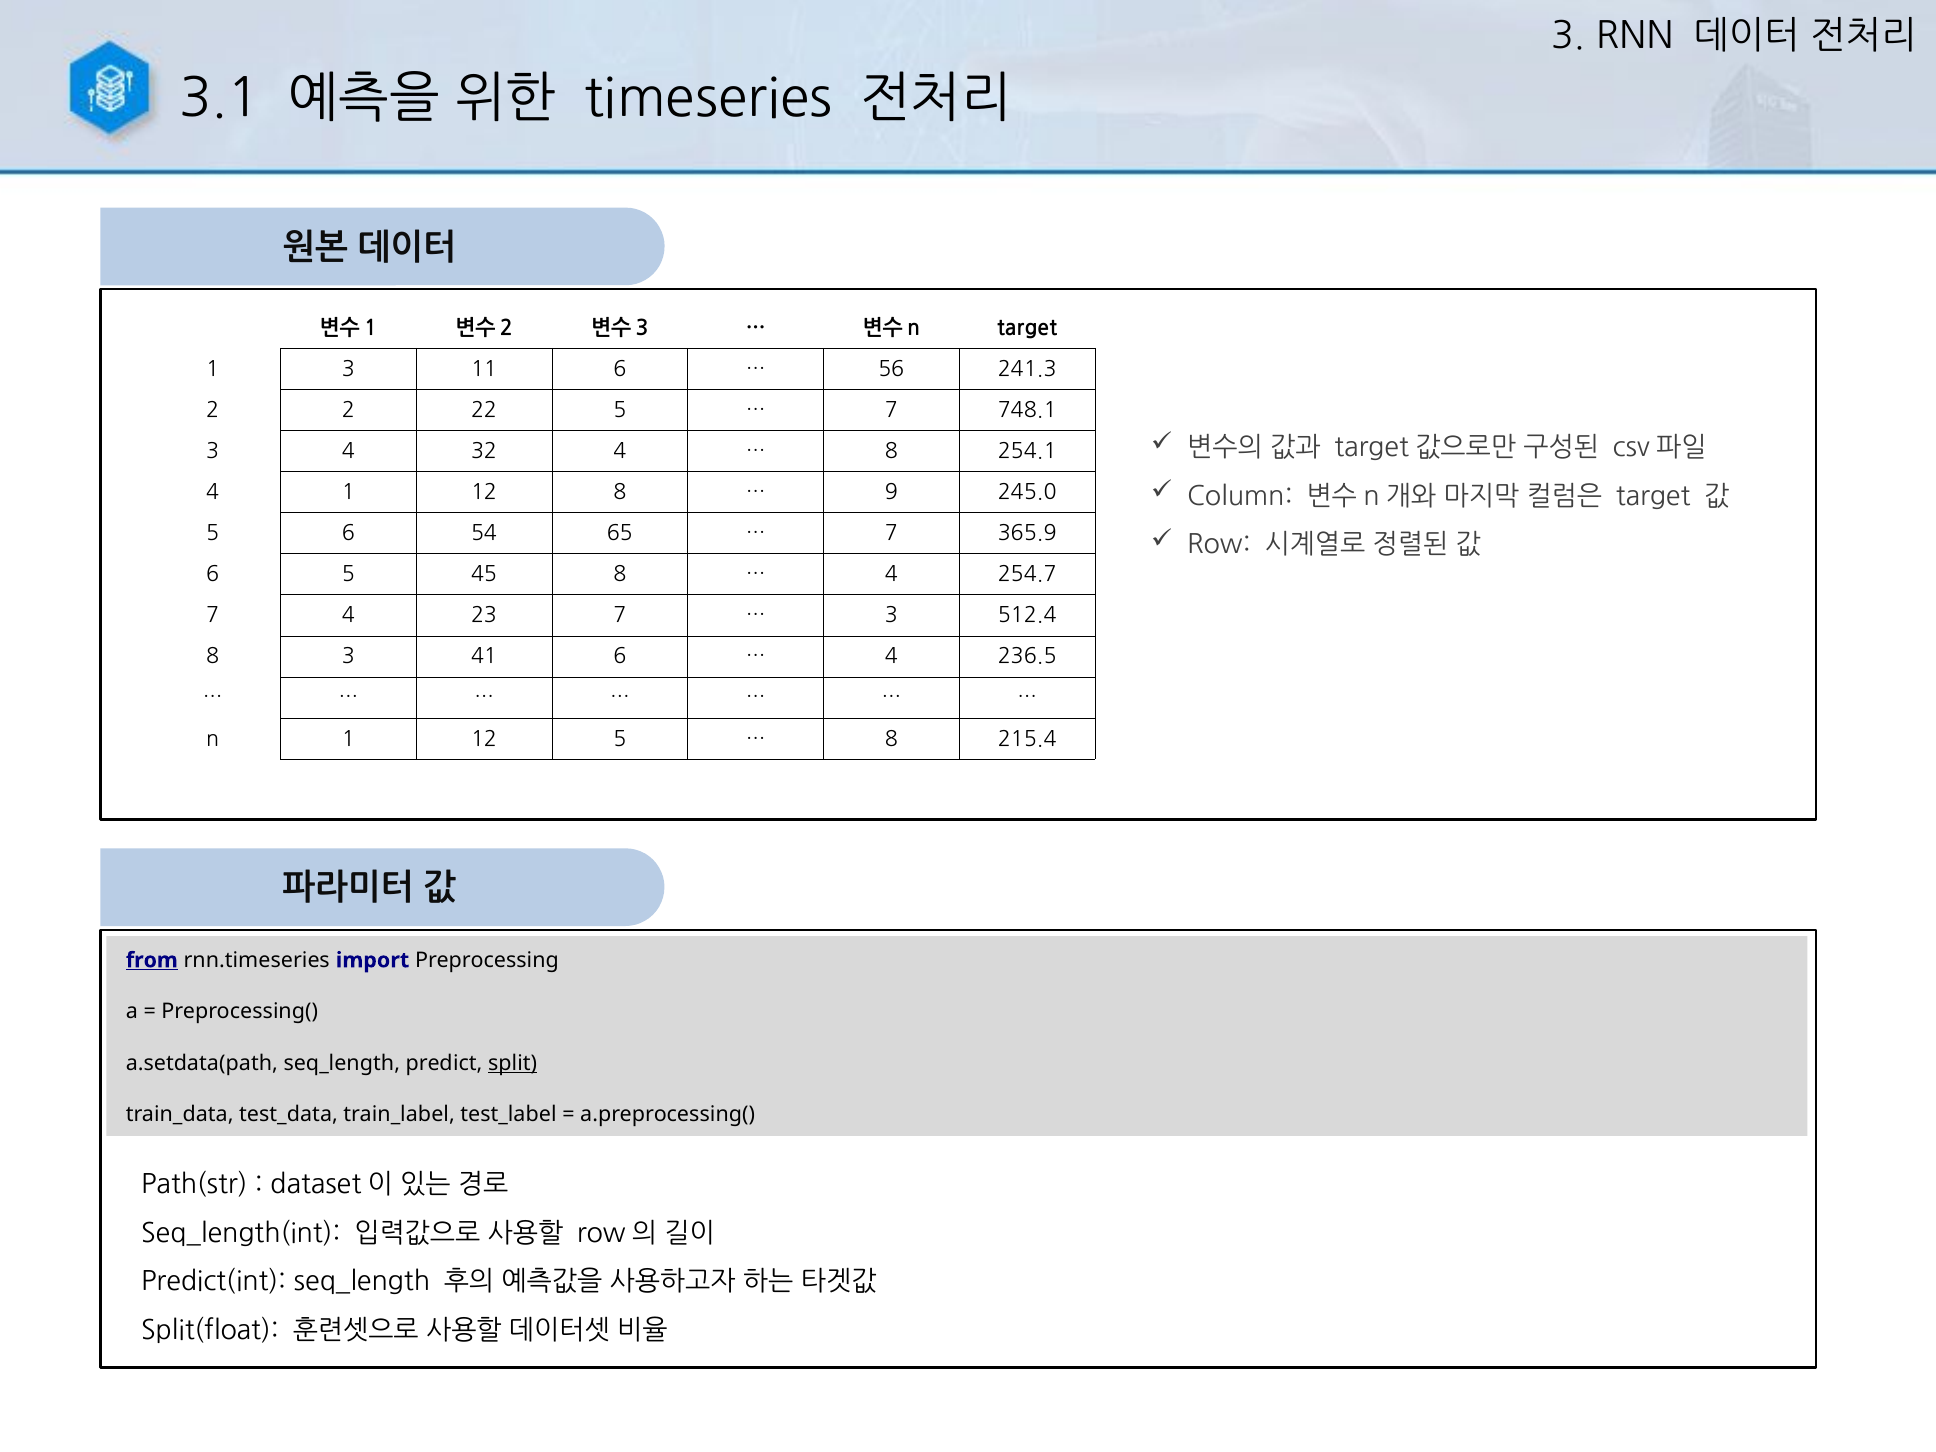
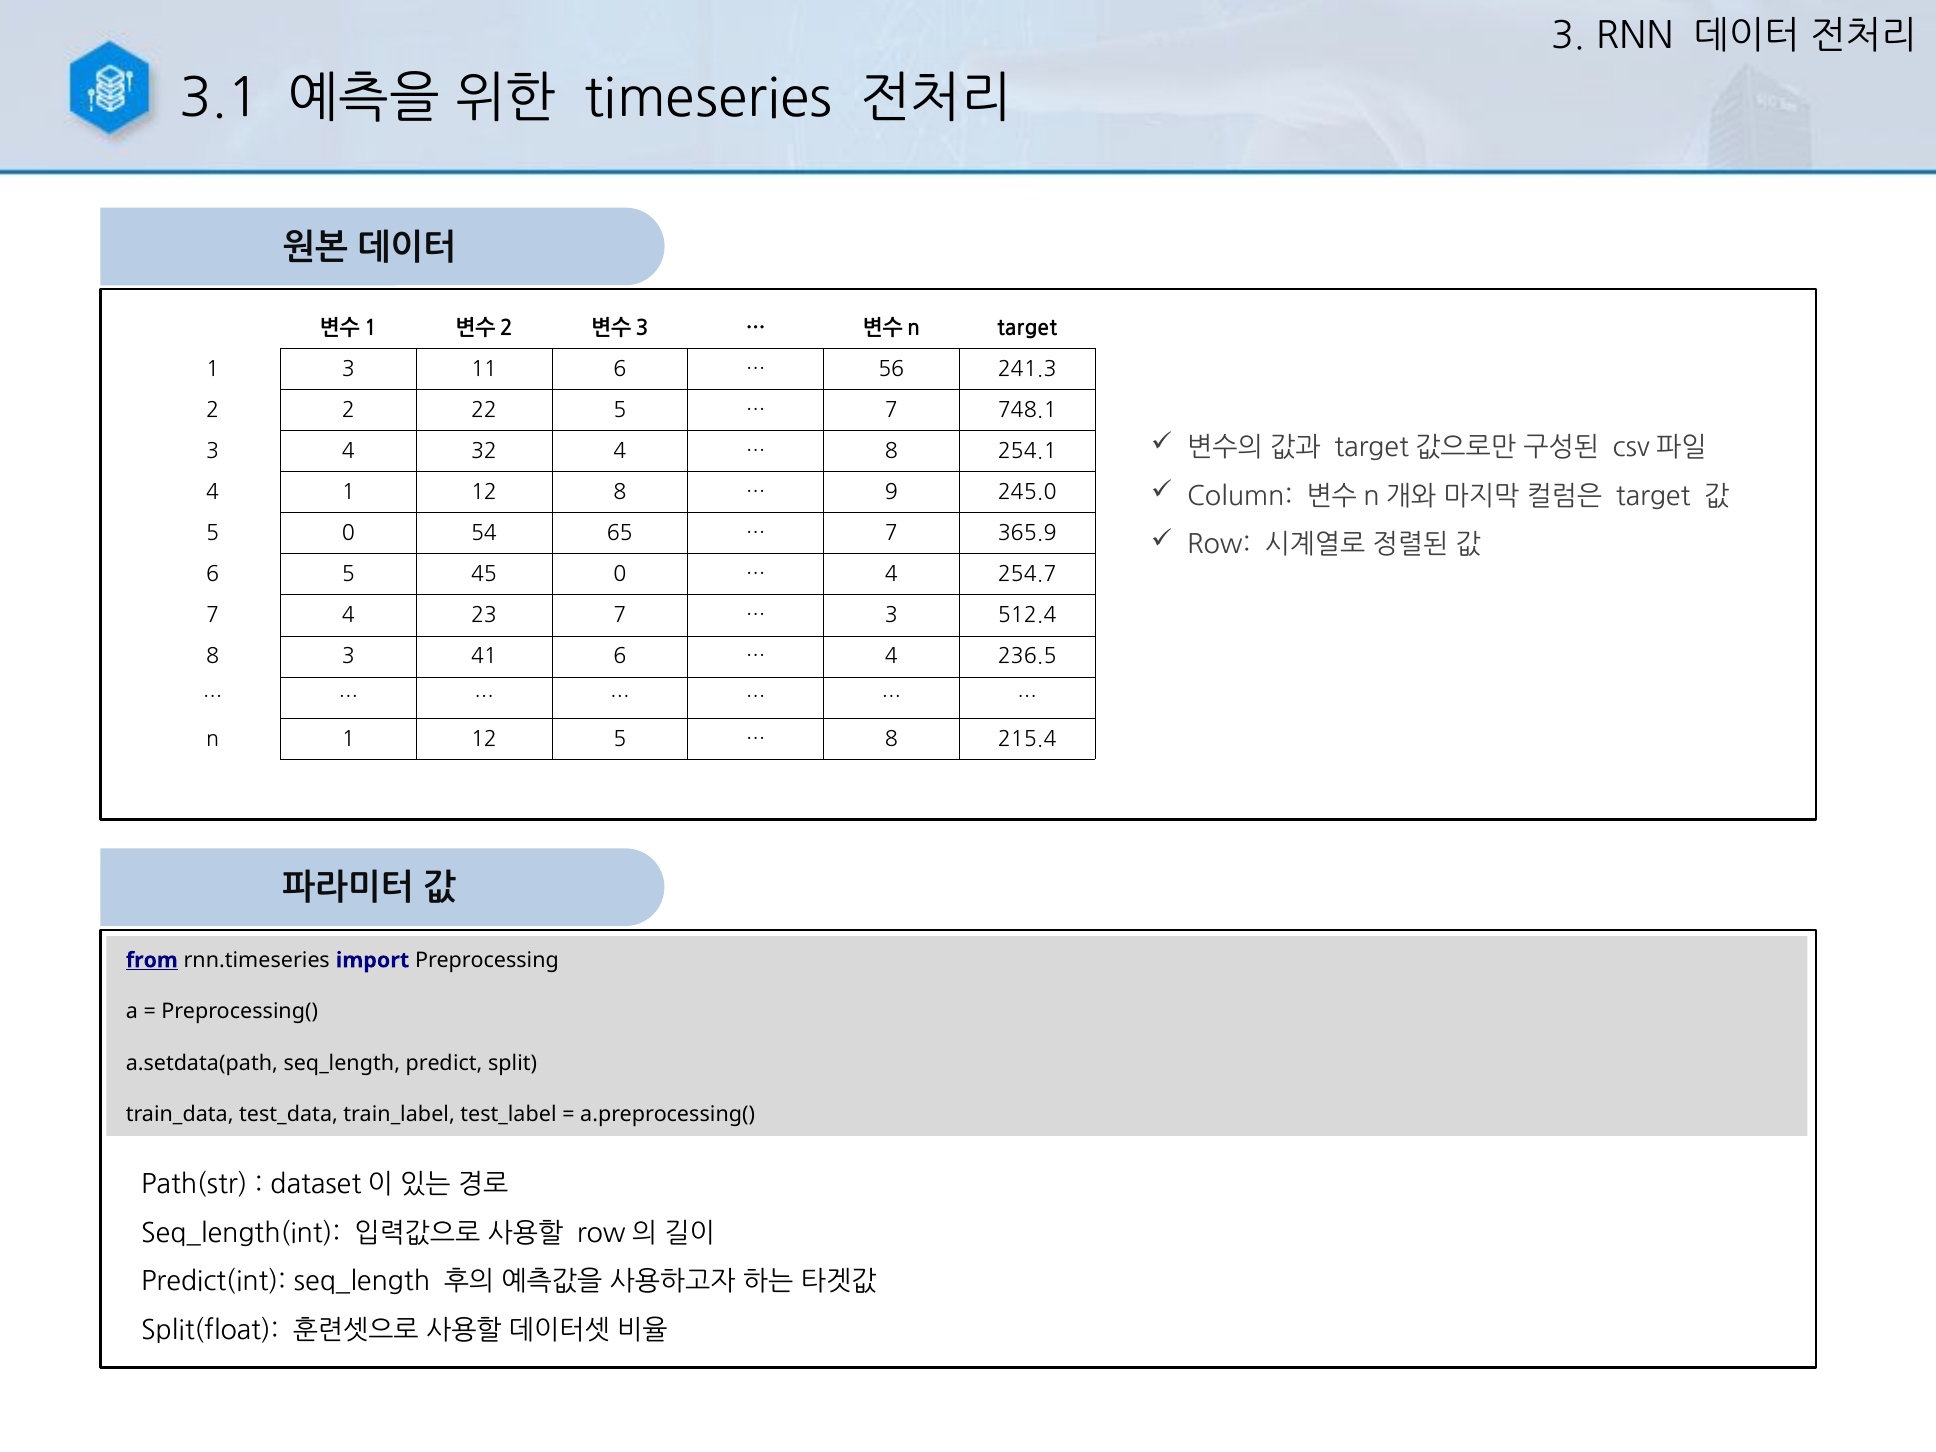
5 6: 6 -> 0
45 8: 8 -> 0
split underline: present -> none
